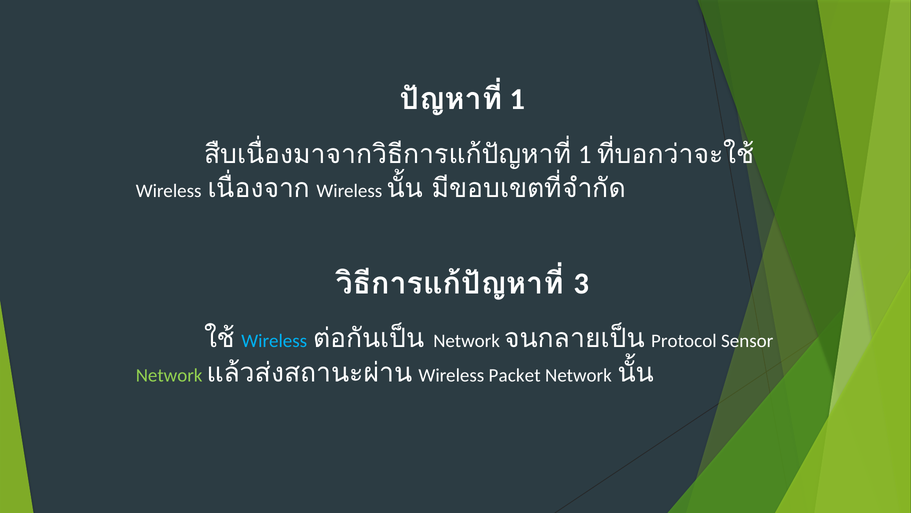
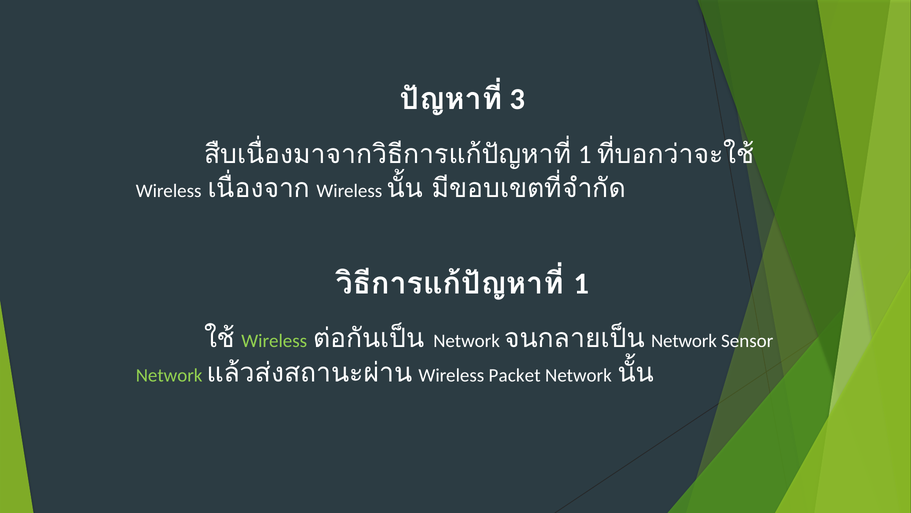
1 at (518, 99): 1 -> 3
3 at (582, 283): 3 -> 1
Wireless at (274, 341) colour: light blue -> light green
Protocol at (684, 341): Protocol -> Network
